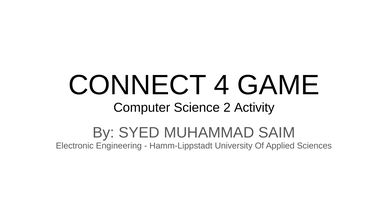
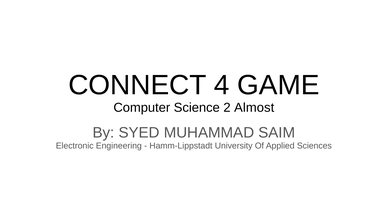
Activity: Activity -> Almost
